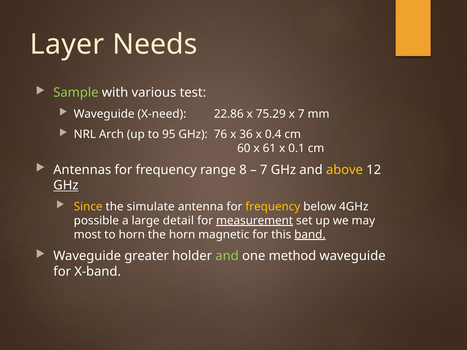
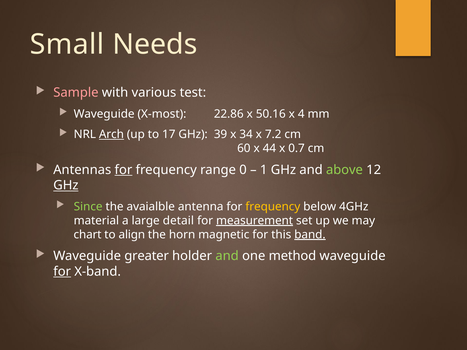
Layer: Layer -> Small
Sample colour: light green -> pink
X-need: X-need -> X-most
75.29: 75.29 -> 50.16
x 7: 7 -> 4
Arch underline: none -> present
95: 95 -> 17
76: 76 -> 39
36: 36 -> 34
0.4: 0.4 -> 7.2
61: 61 -> 44
0.1: 0.1 -> 0.7
for at (123, 170) underline: none -> present
8: 8 -> 0
7 at (264, 170): 7 -> 1
above colour: yellow -> light green
Since colour: yellow -> light green
simulate: simulate -> avaialble
possible: possible -> material
most: most -> chart
to horn: horn -> align
for at (62, 272) underline: none -> present
